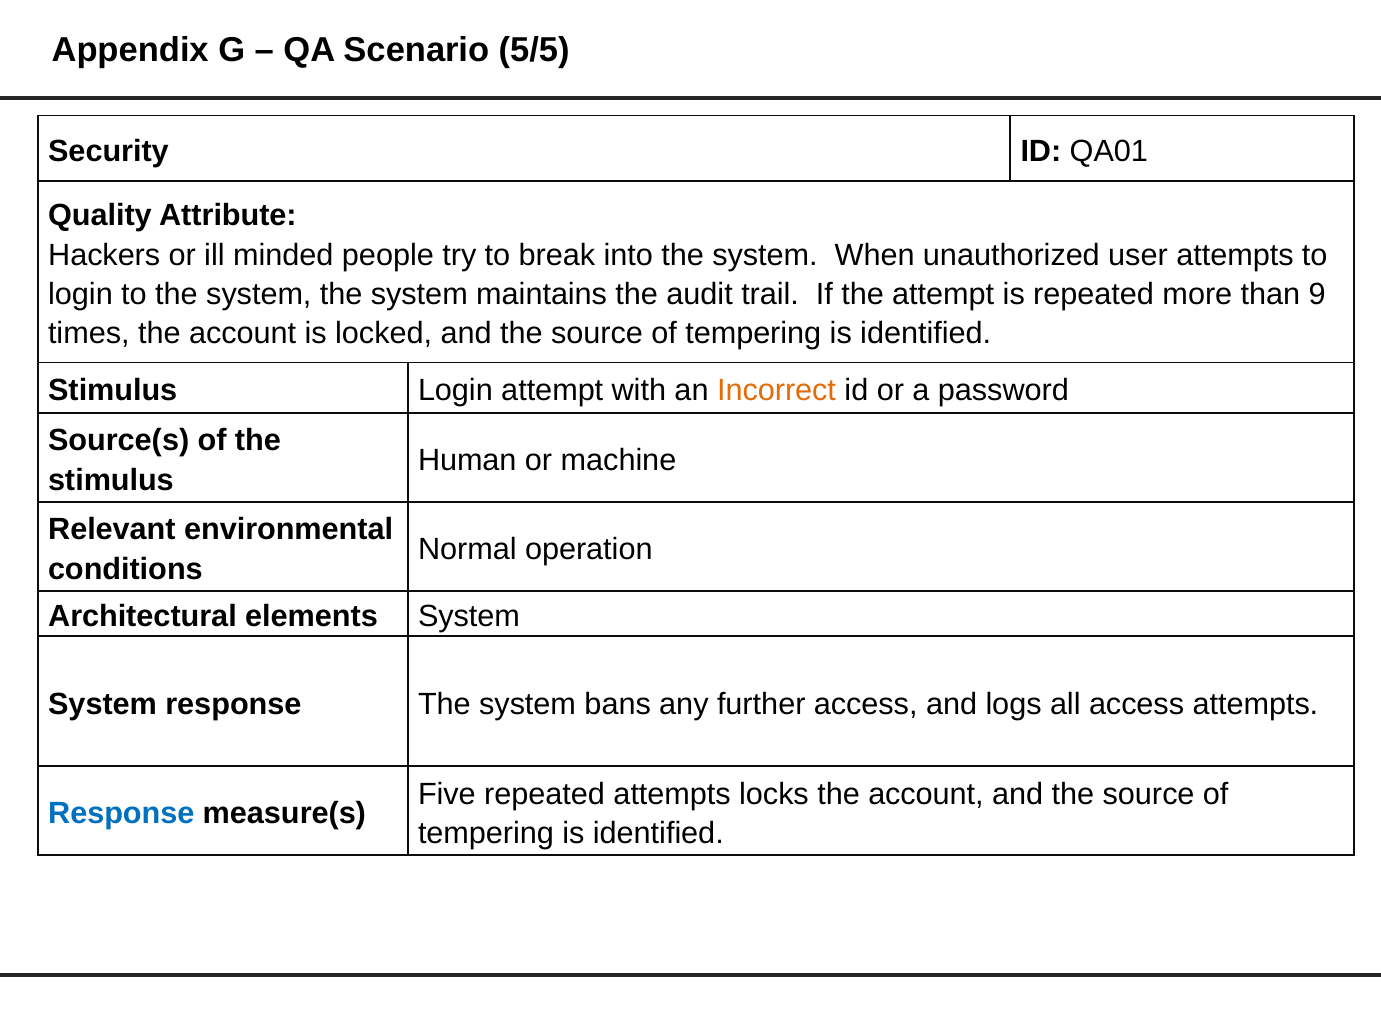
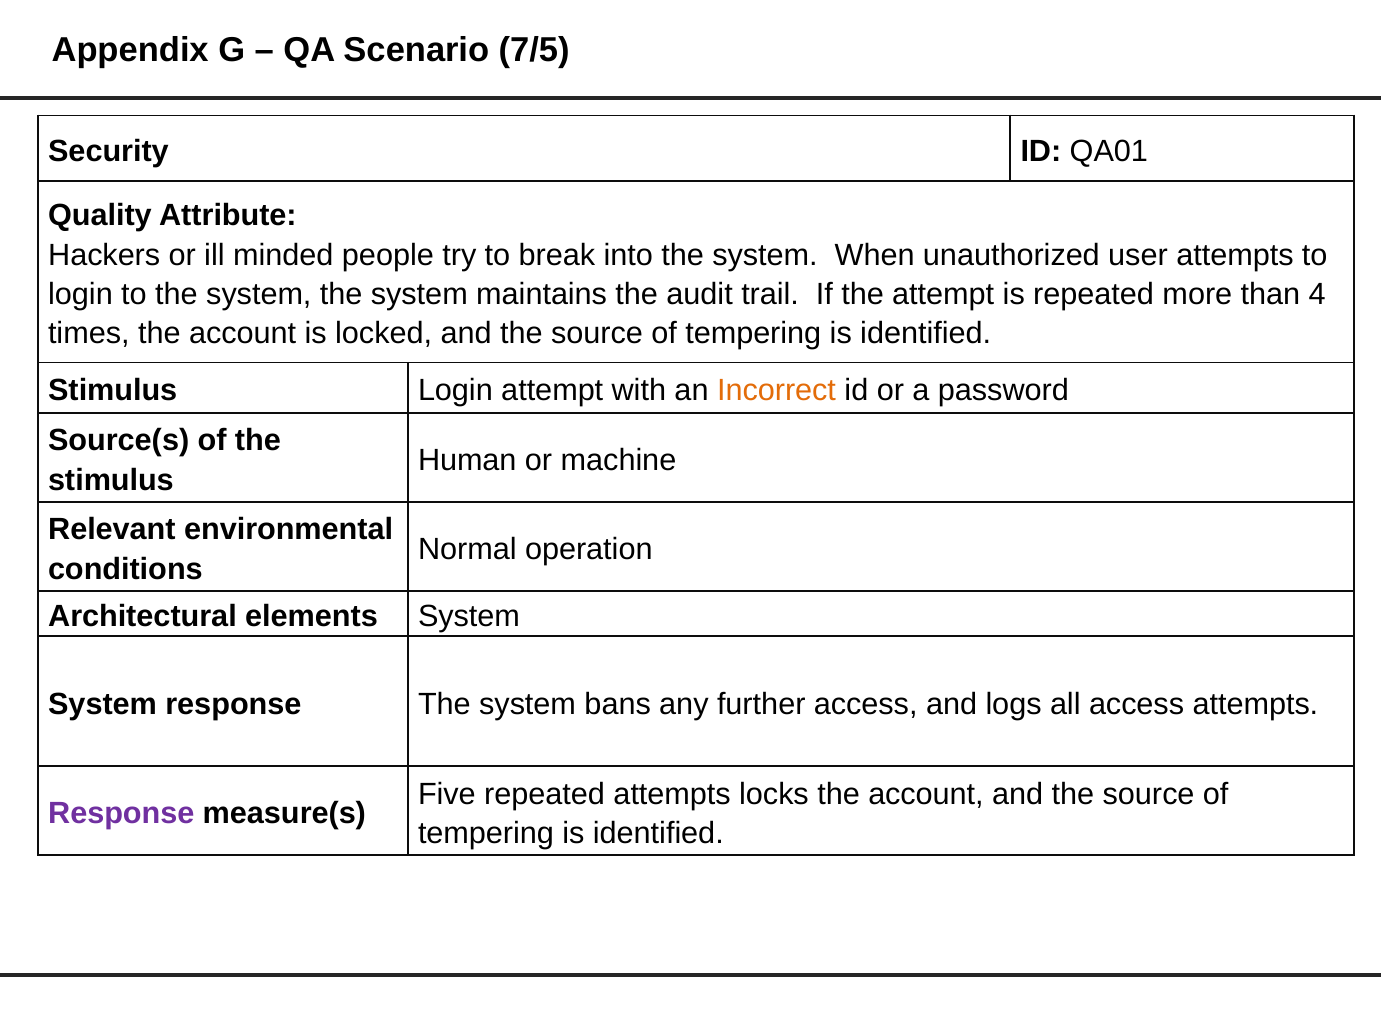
5/5: 5/5 -> 7/5
9: 9 -> 4
Response at (121, 813) colour: blue -> purple
